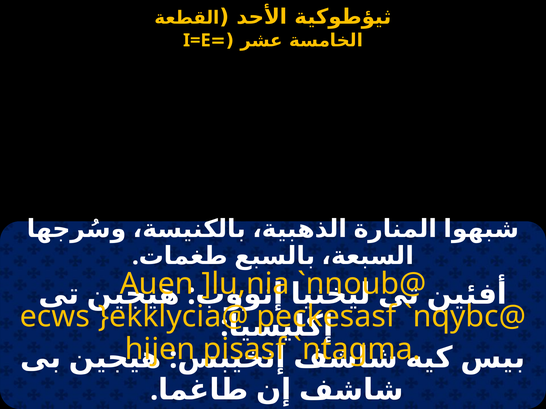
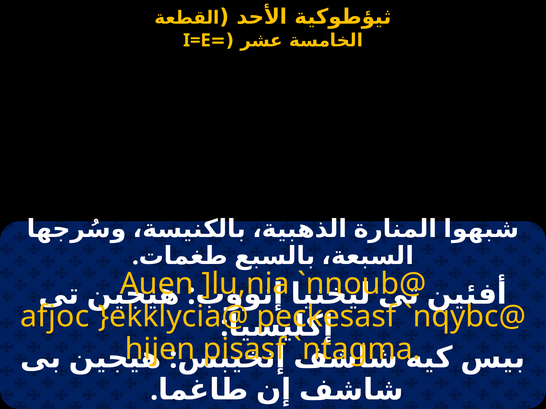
ecws: ecws -> afjoc
